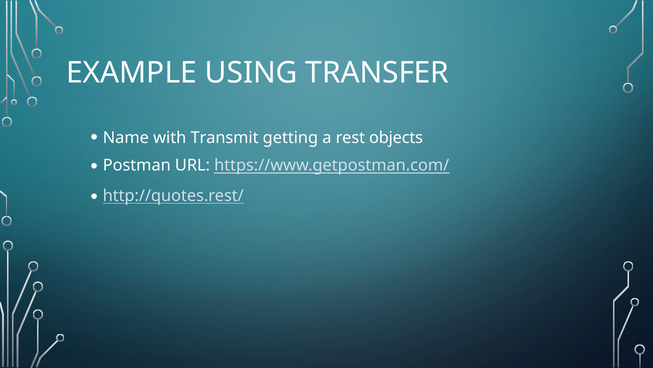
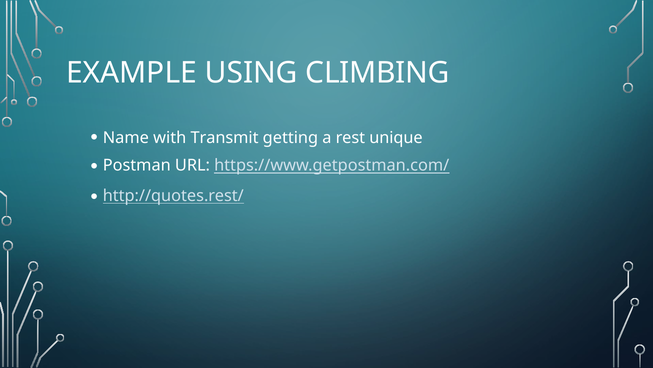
TRANSFER: TRANSFER -> CLIMBING
objects: objects -> unique
